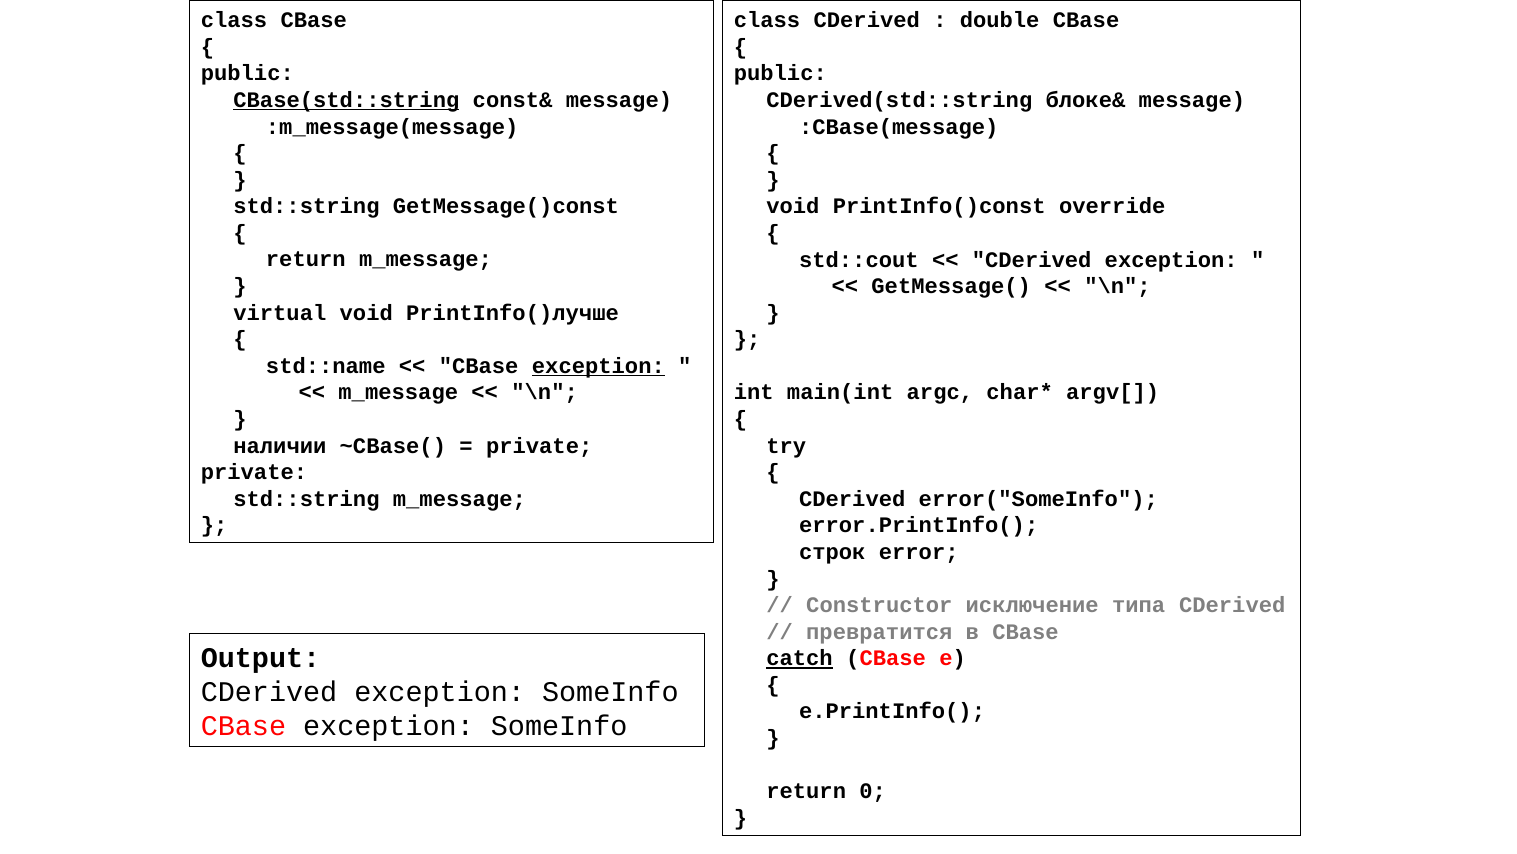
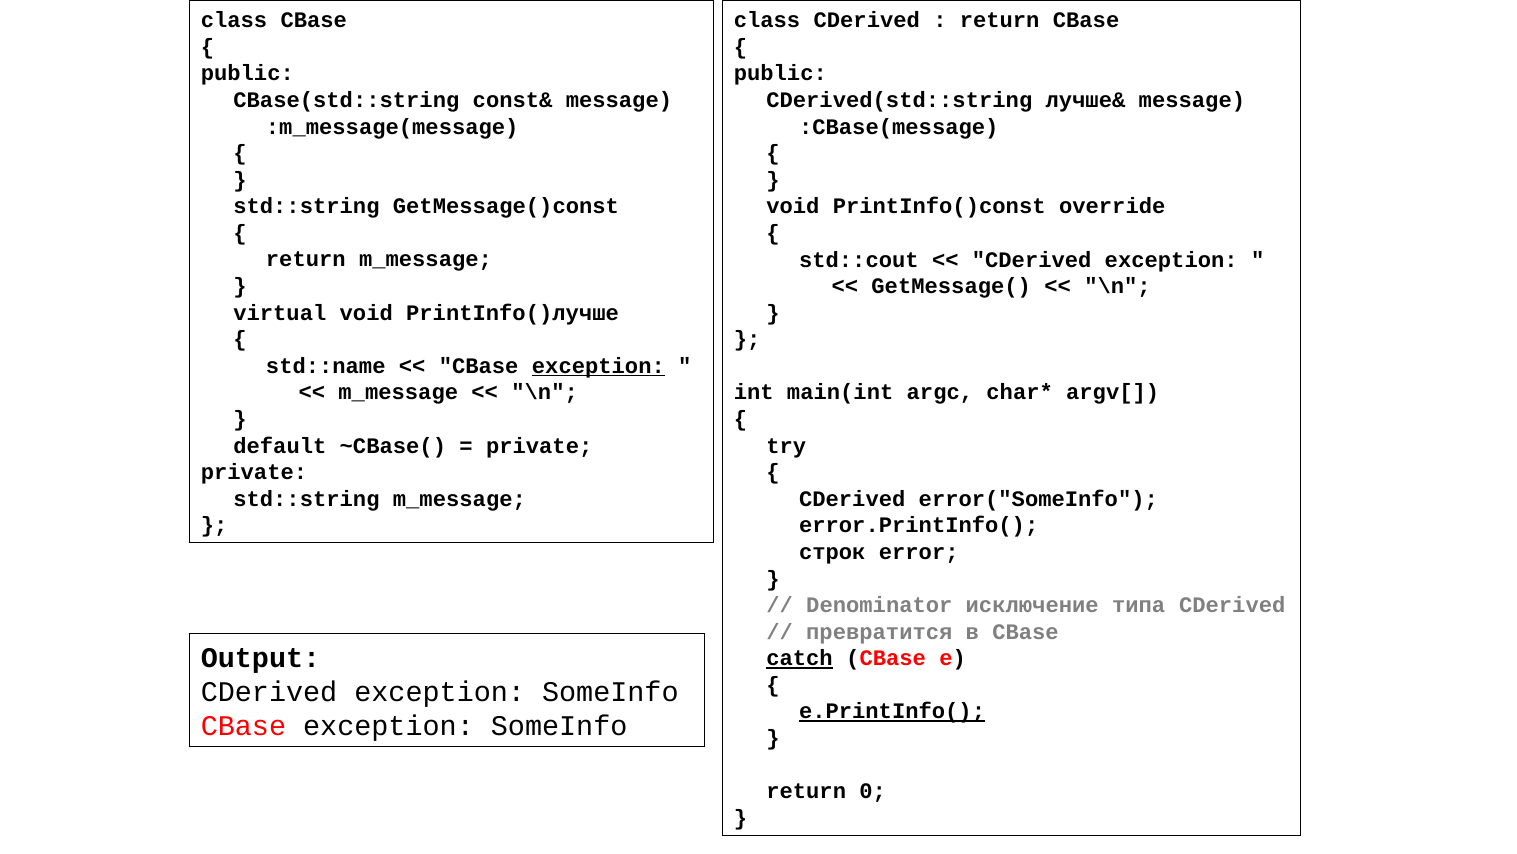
double at (1000, 20): double -> return
CBase(std::string underline: present -> none
блоке&: блоке& -> лучше&
наличии: наличии -> default
Constructor: Constructor -> Denominator
e.PrintInfo( underline: none -> present
